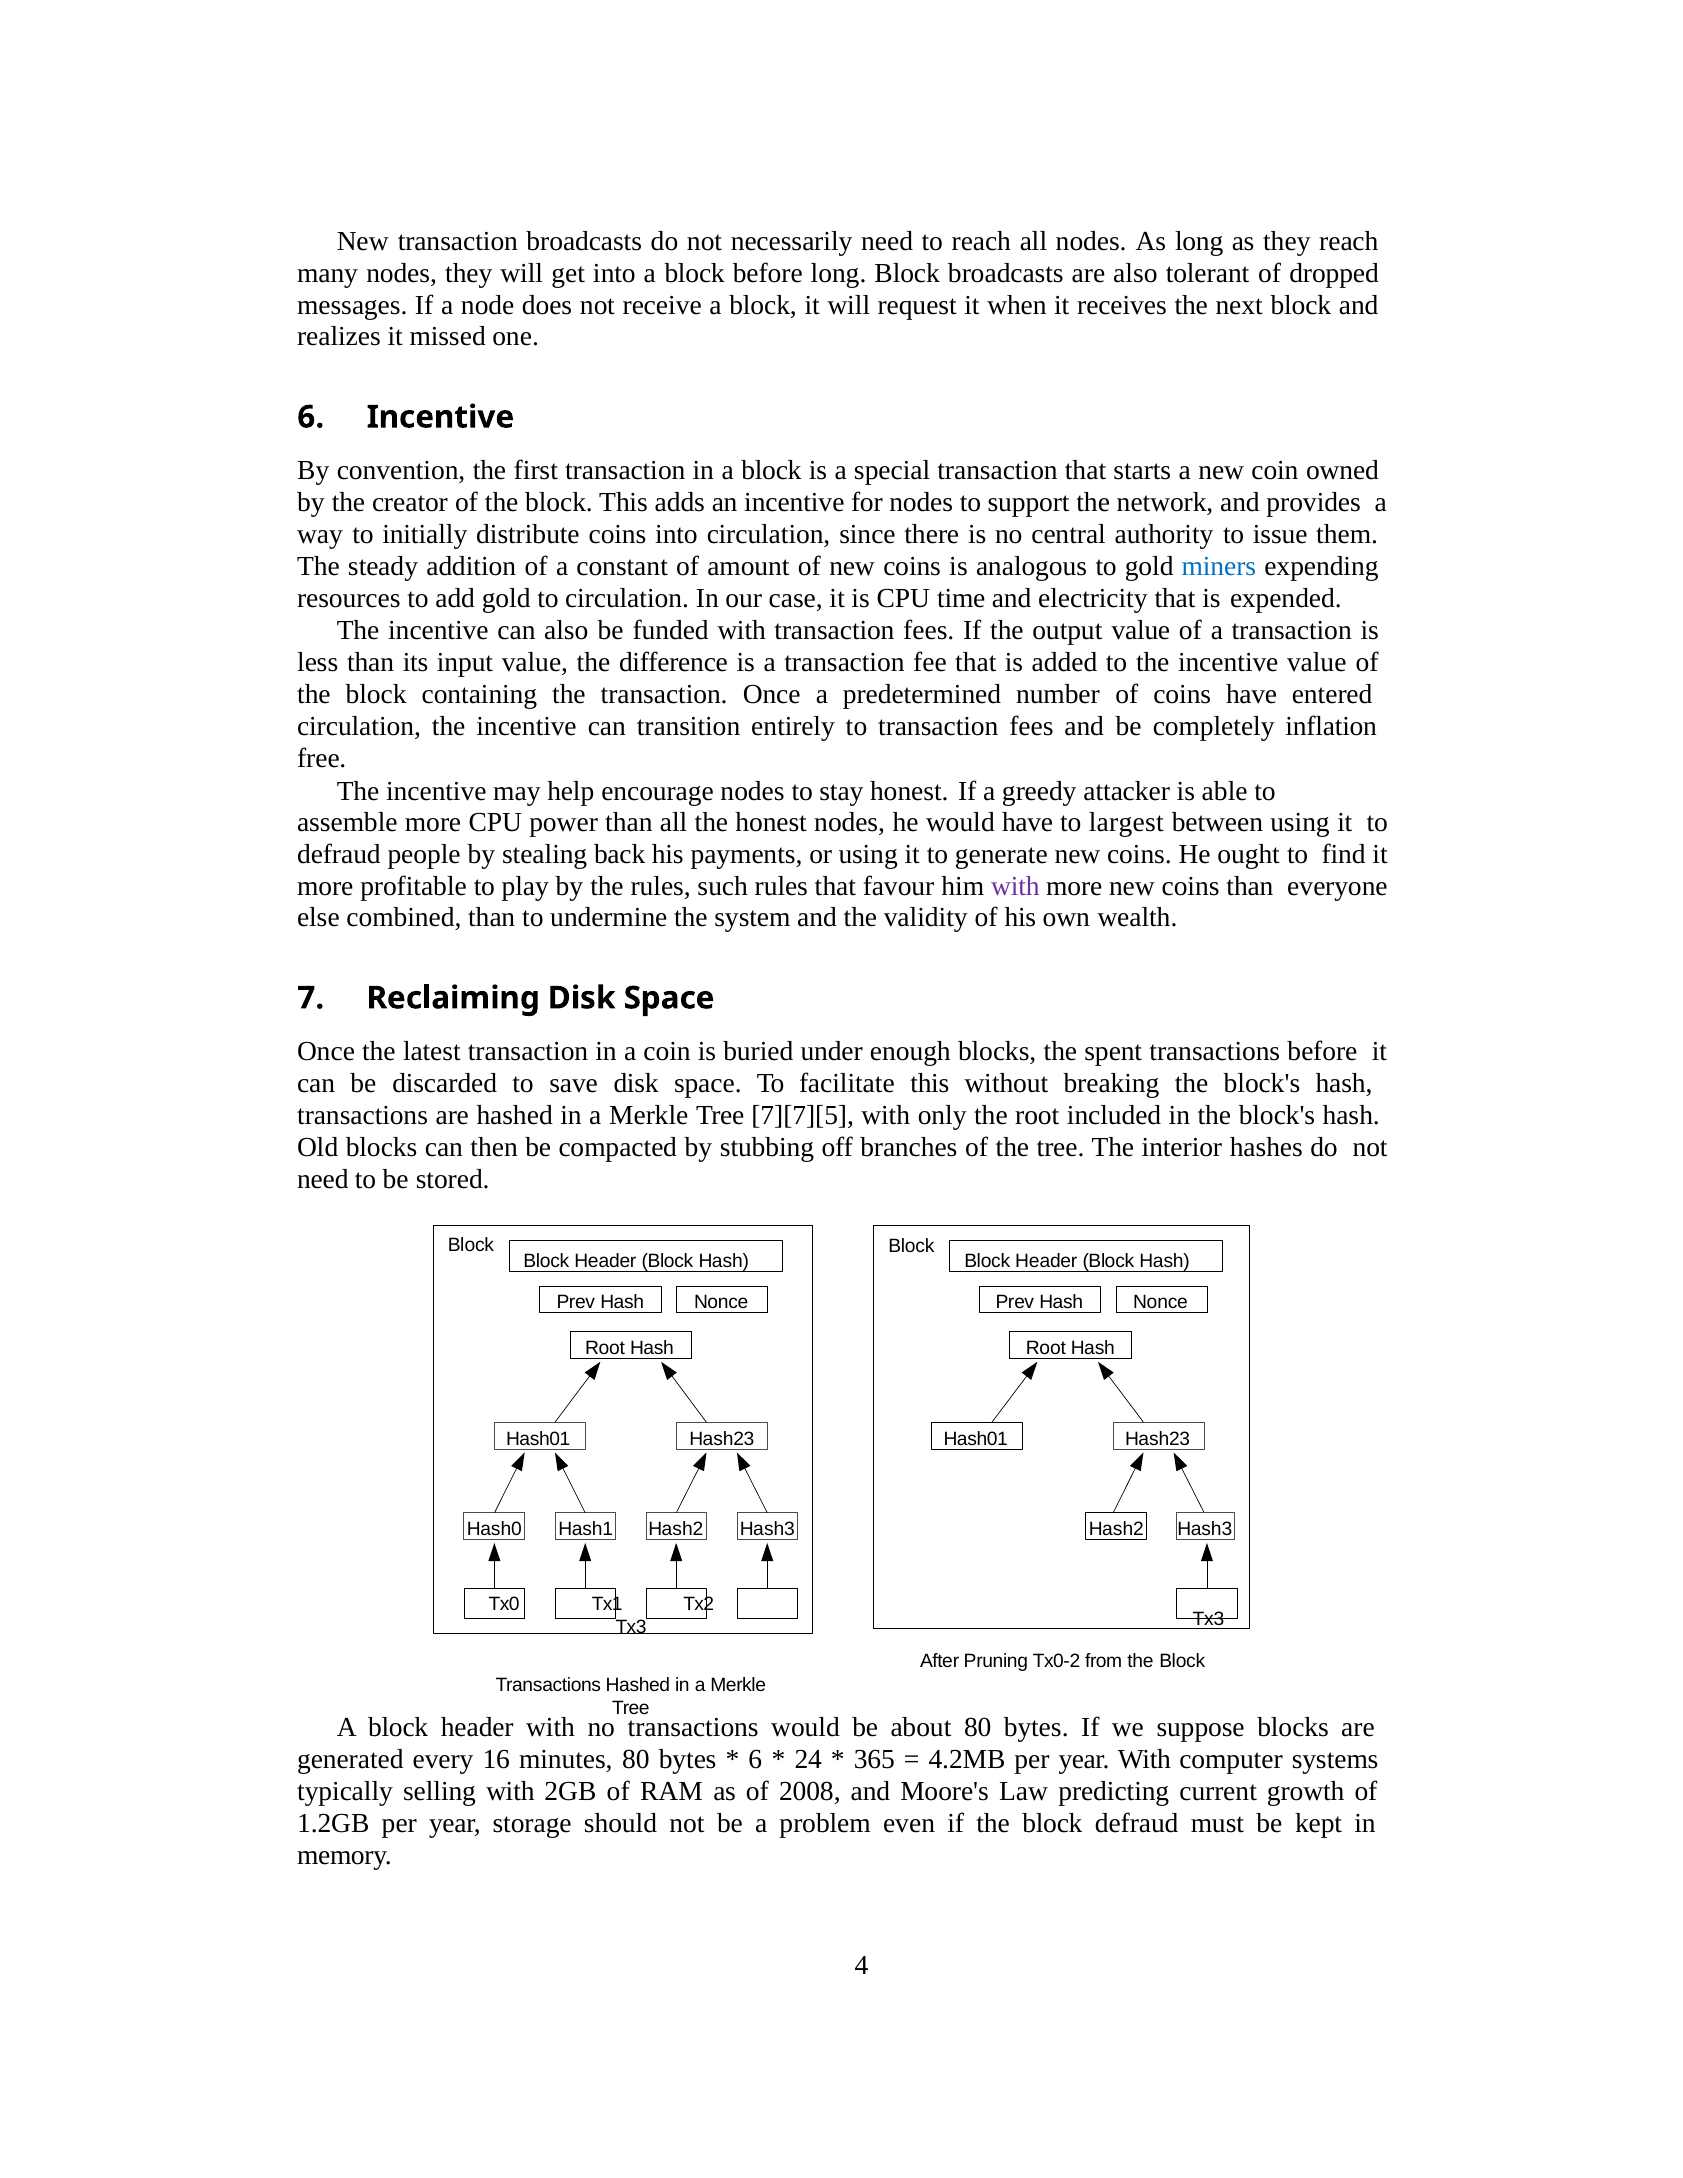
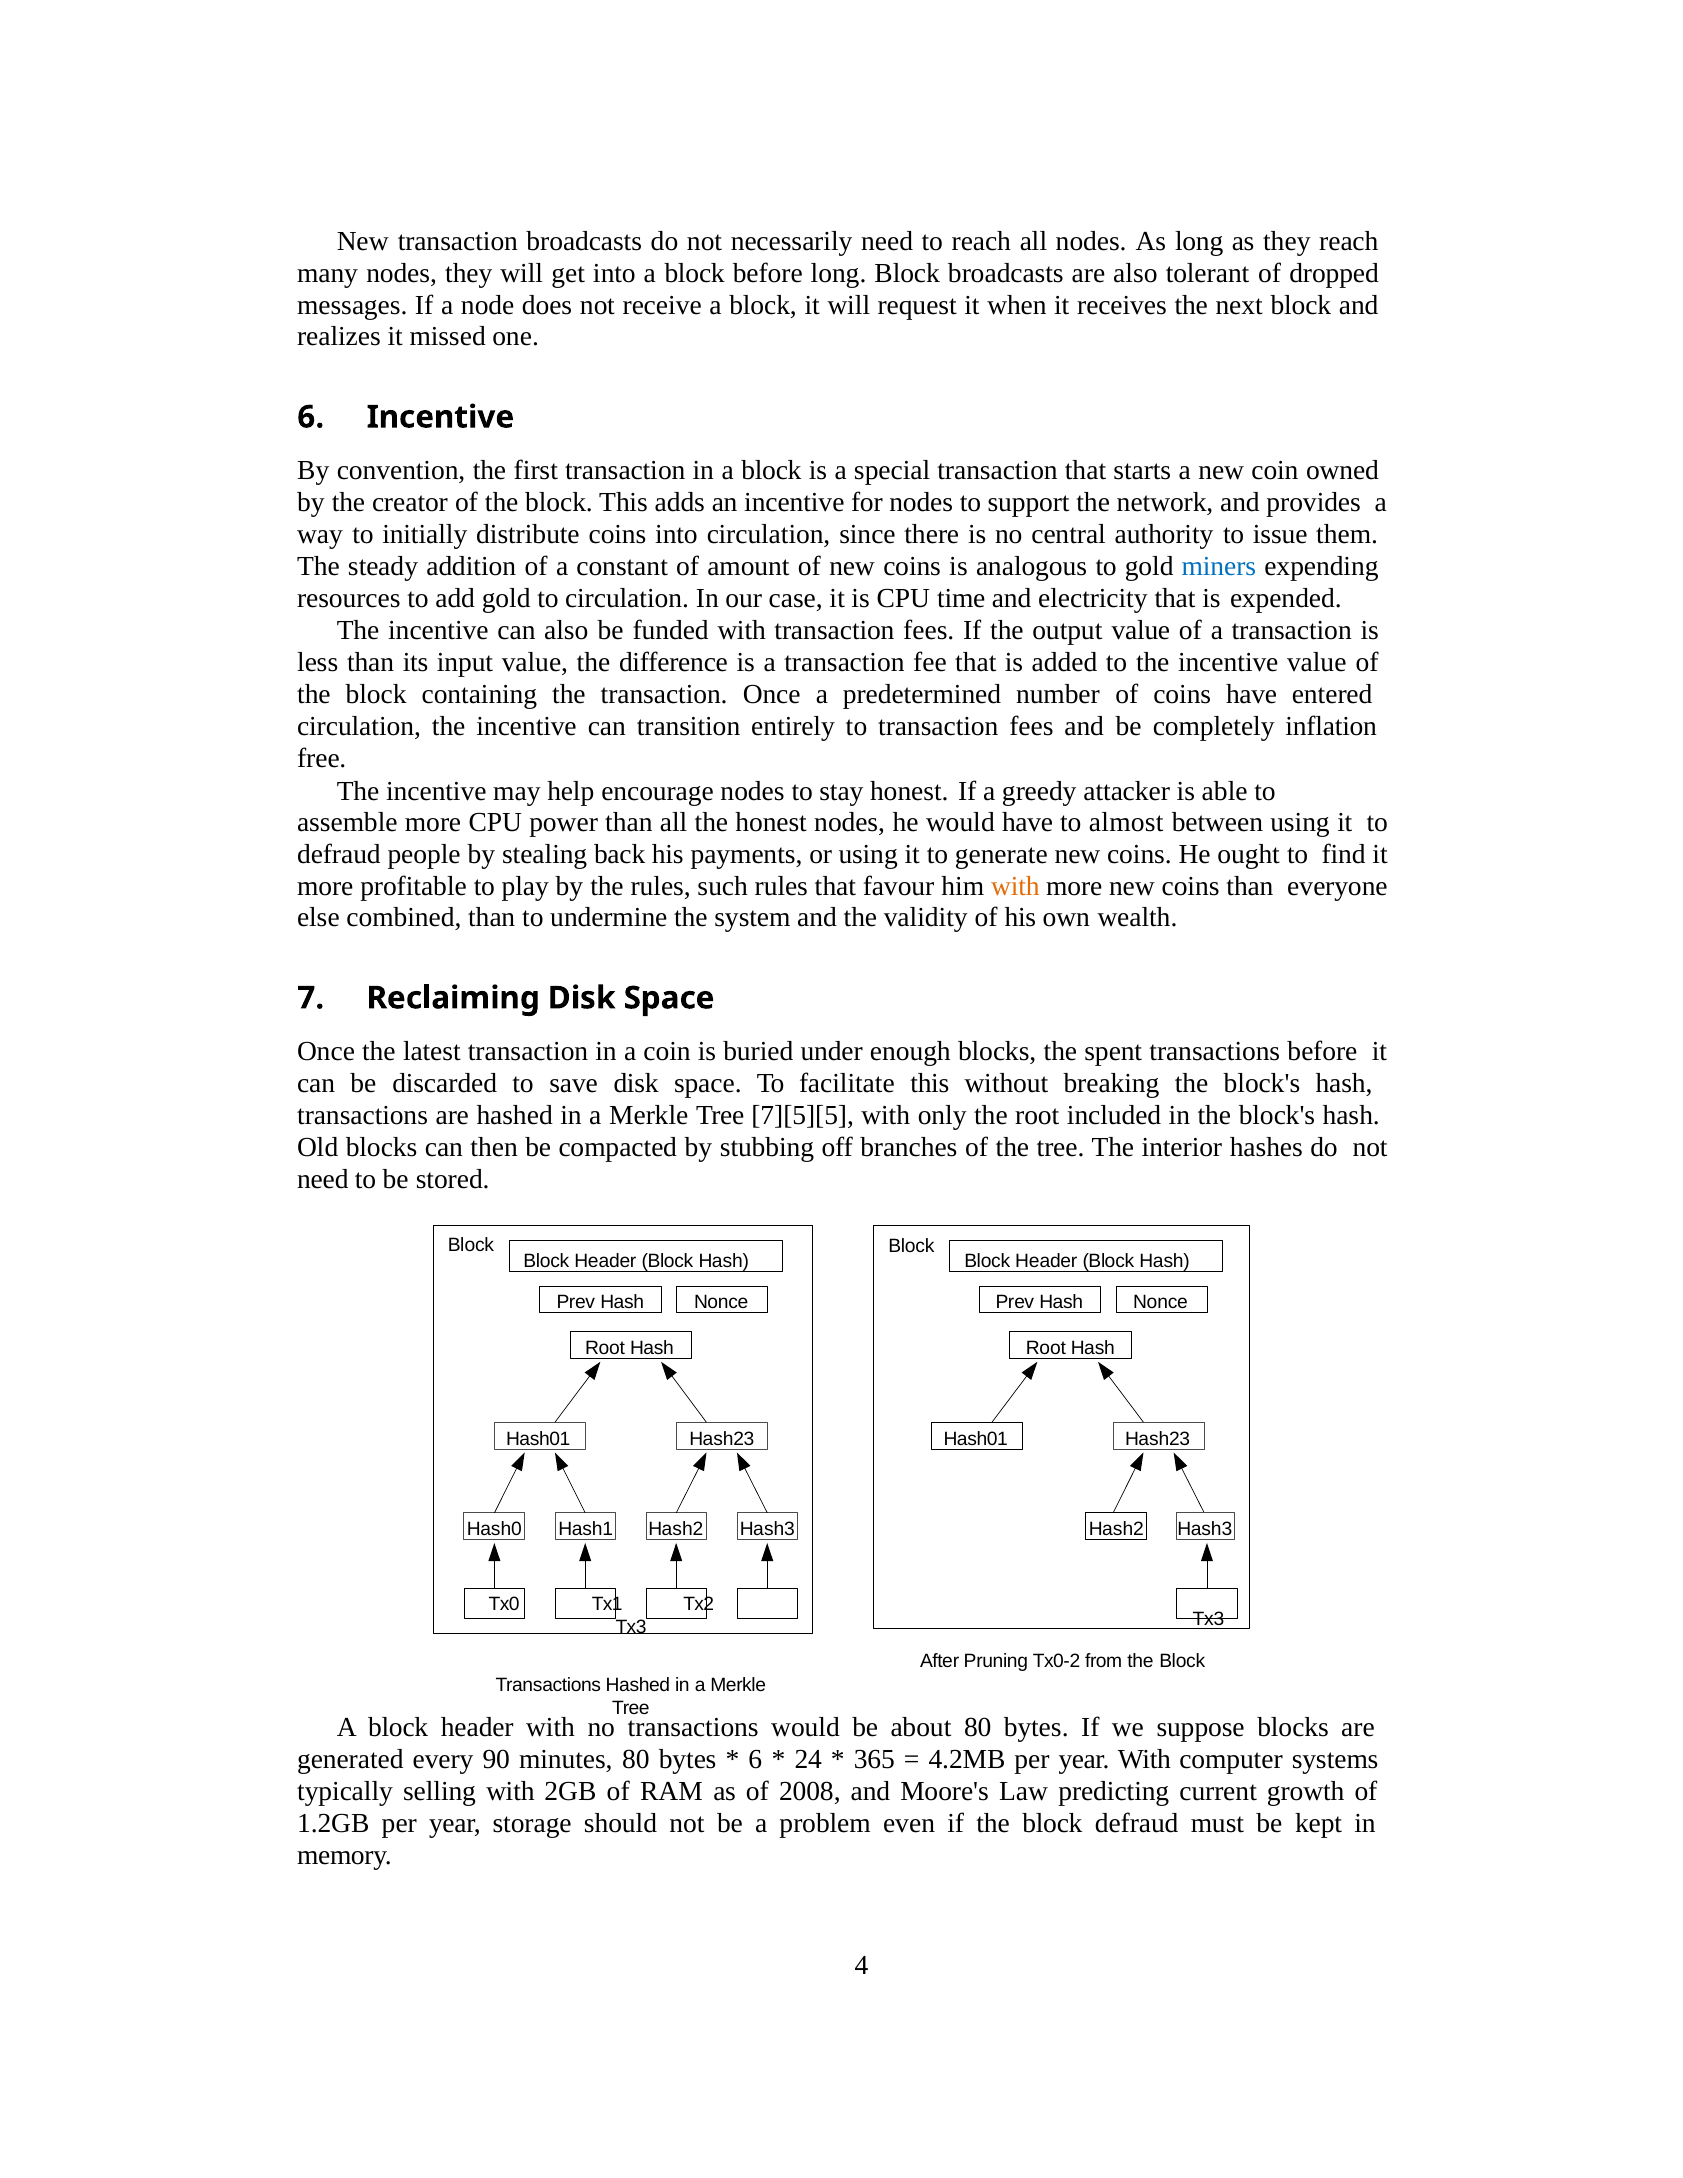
largest: largest -> almost
with at (1015, 886) colour: purple -> orange
7][7][5: 7][7][5 -> 7][5][5
16: 16 -> 90
